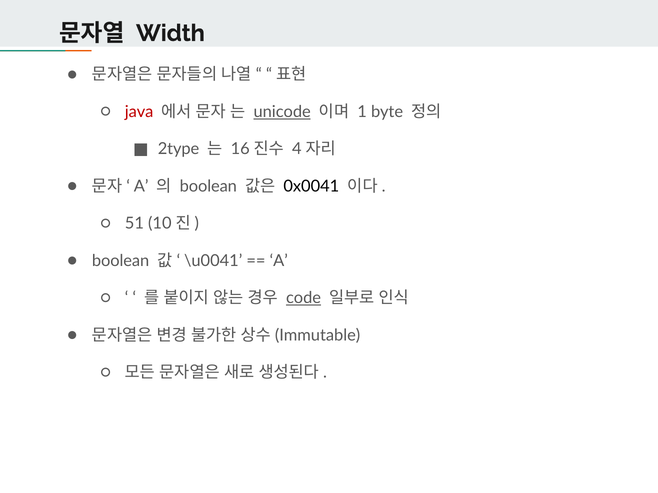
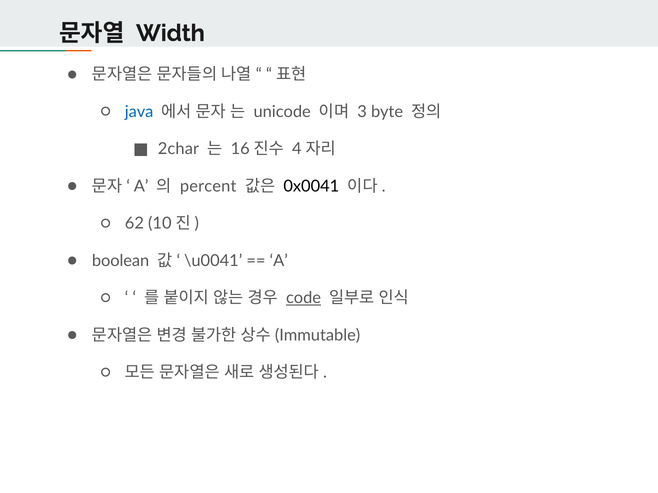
java colour: red -> blue
unicode underline: present -> none
1: 1 -> 3
2type: 2type -> 2char
boolean at (208, 186): boolean -> percent
51: 51 -> 62
